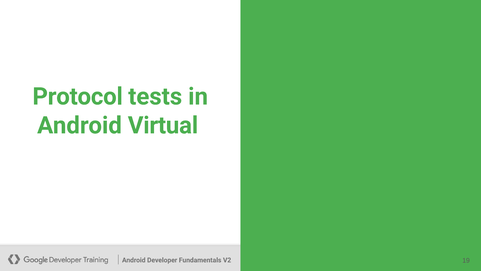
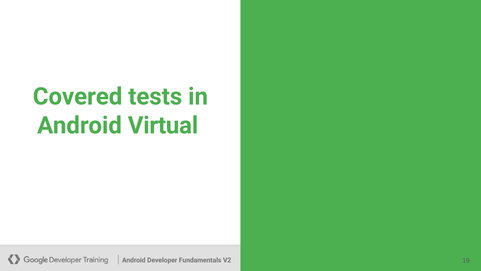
Protocol: Protocol -> Covered
